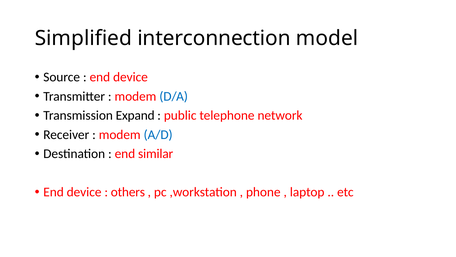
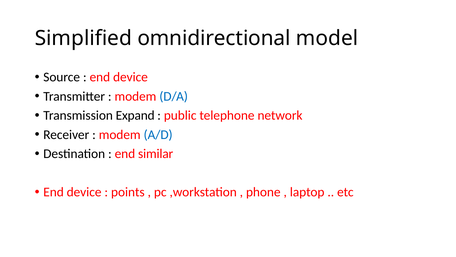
interconnection: interconnection -> omnidirectional
others: others -> points
